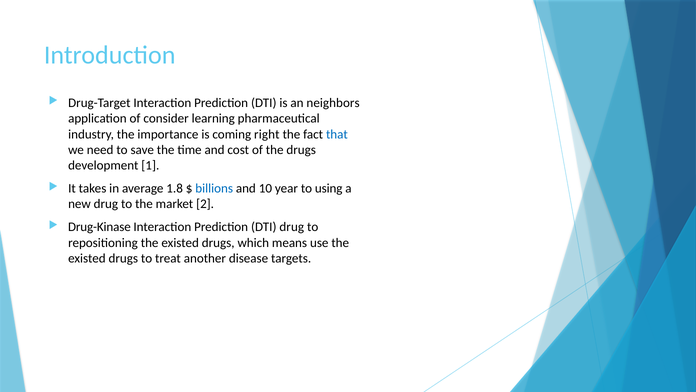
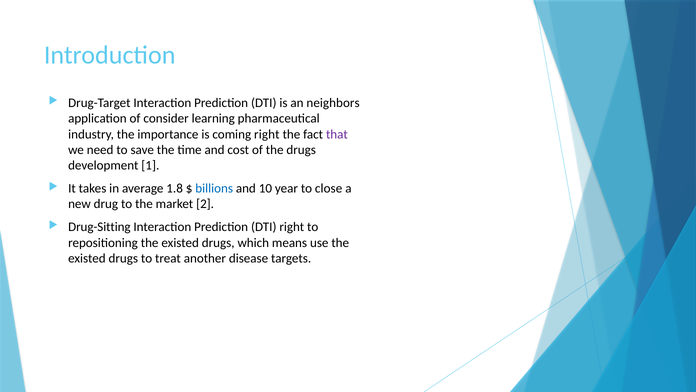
that colour: blue -> purple
using: using -> close
Drug-Kinase: Drug-Kinase -> Drug-Sitting
DTI drug: drug -> right
